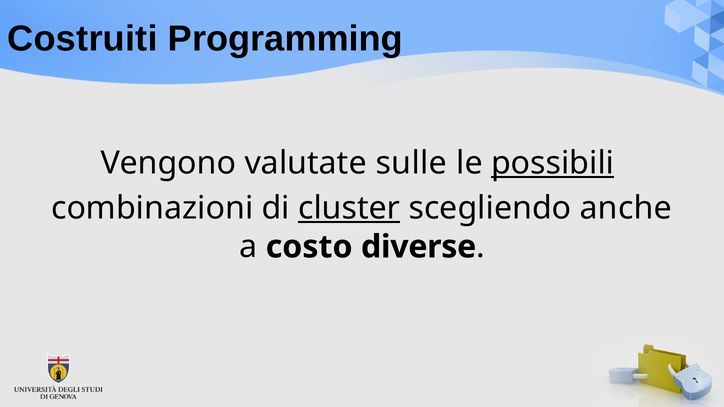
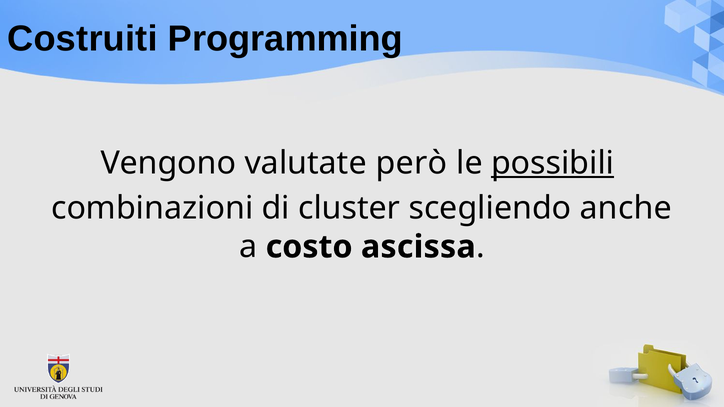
sulle: sulle -> però
cluster underline: present -> none
diverse: diverse -> ascissa
